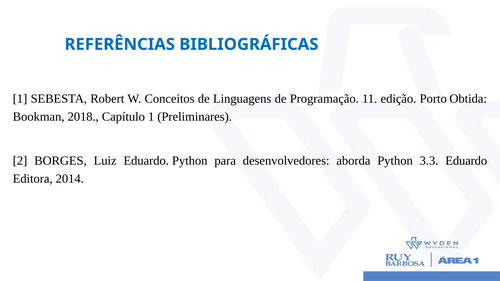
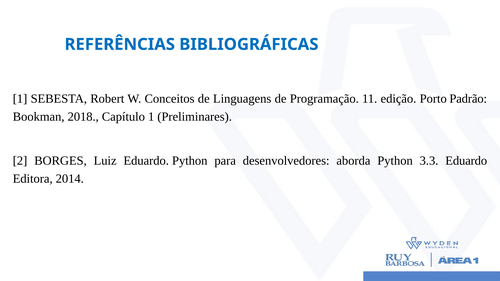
Obtida: Obtida -> Padrão
